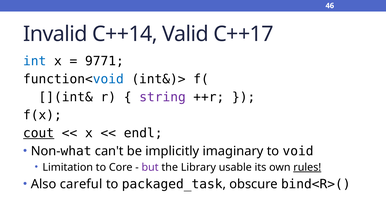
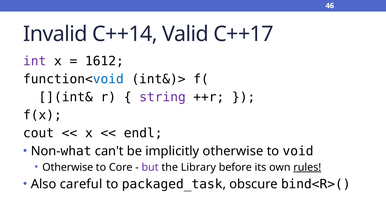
int colour: blue -> purple
9771: 9771 -> 1612
cout underline: present -> none
implicitly imaginary: imaginary -> otherwise
Limitation at (68, 167): Limitation -> Otherwise
usable: usable -> before
